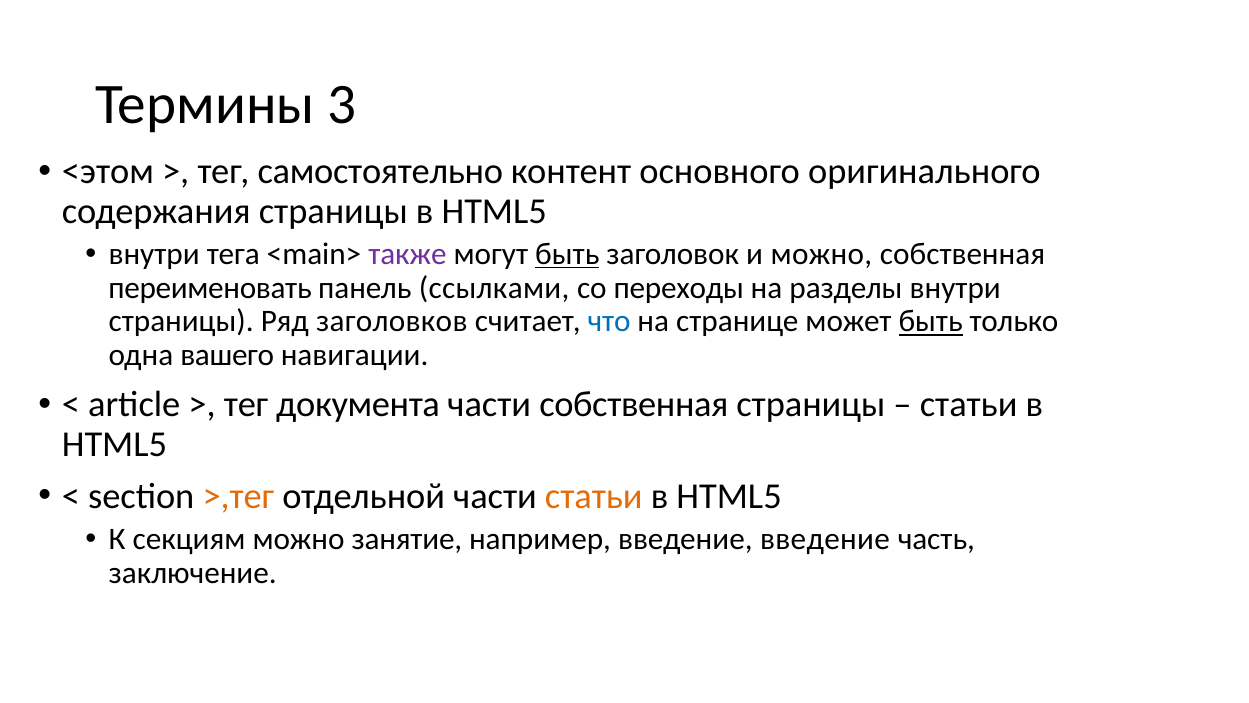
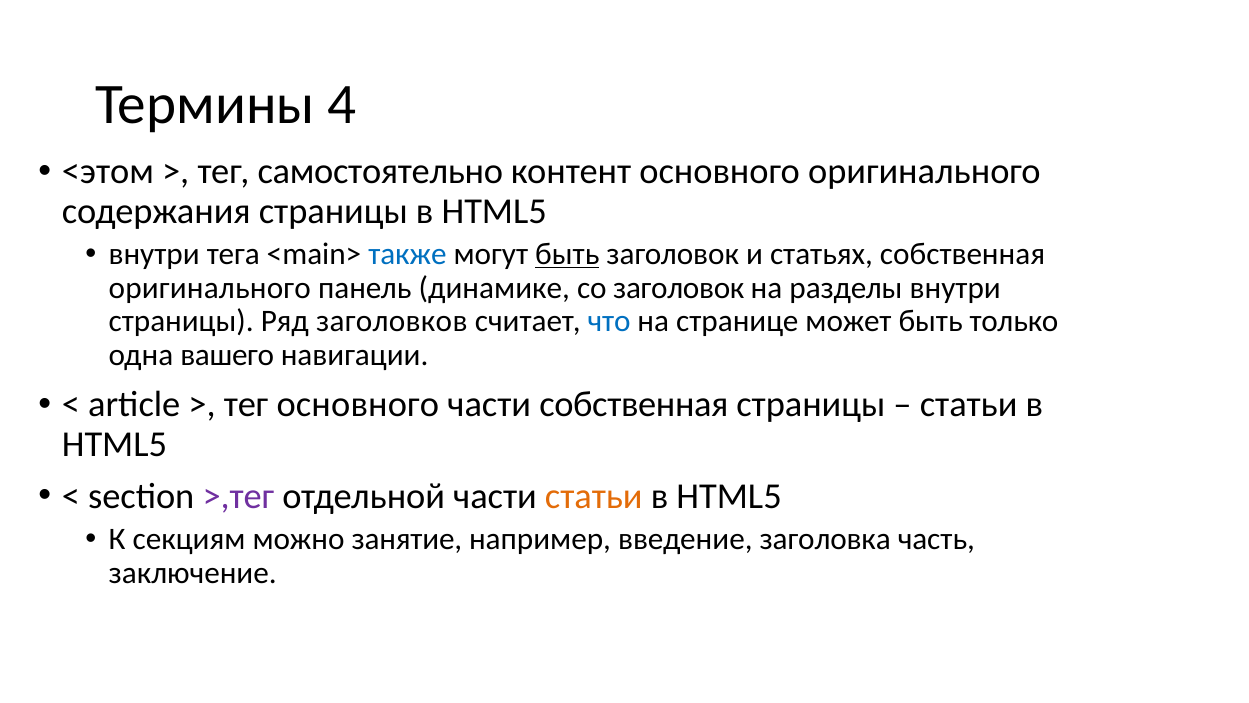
3: 3 -> 4
также colour: purple -> blue
и можно: можно -> статьях
переименовать at (210, 288): переименовать -> оригинального
ссылками: ссылками -> динамике
со переходы: переходы -> заголовок
быть at (931, 321) underline: present -> none
тег документа: документа -> основного
>,тег colour: orange -> purple
введение введение: введение -> заголовка
